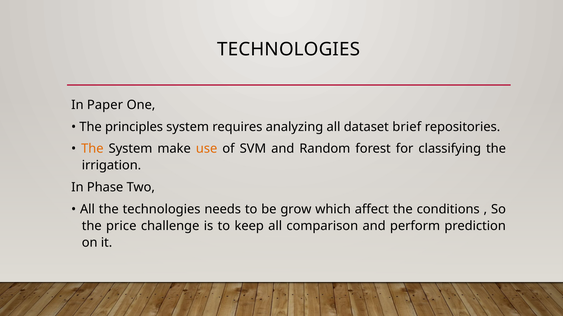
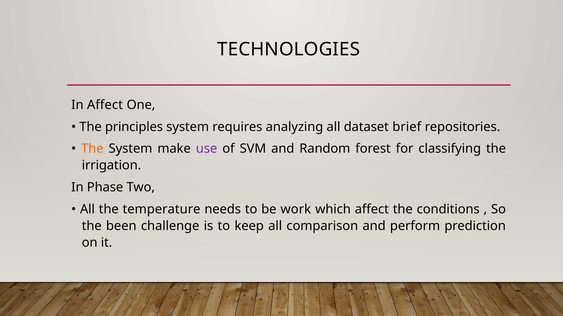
In Paper: Paper -> Affect
use colour: orange -> purple
the technologies: technologies -> temperature
grow: grow -> work
price: price -> been
